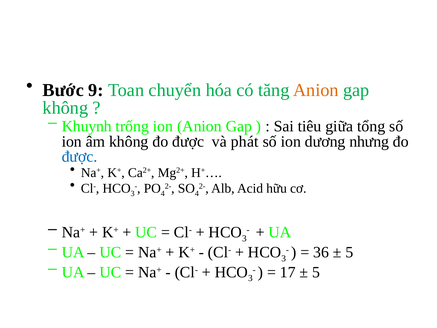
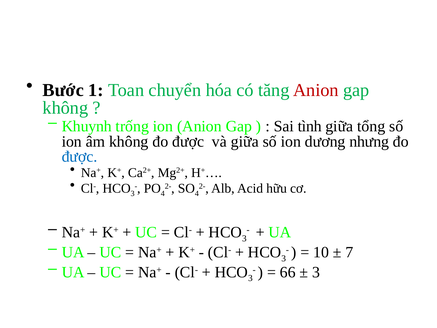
9: 9 -> 1
Anion at (316, 90) colour: orange -> red
tiêu: tiêu -> tình
và phát: phát -> giữa
36: 36 -> 10
5 at (349, 252): 5 -> 7
17: 17 -> 66
5 at (316, 272): 5 -> 3
